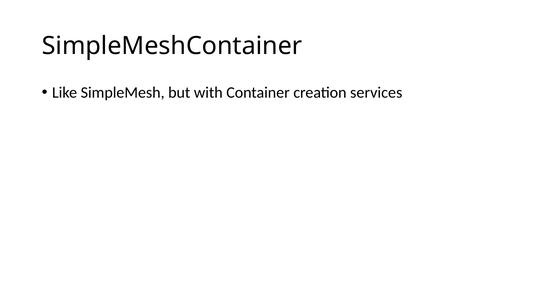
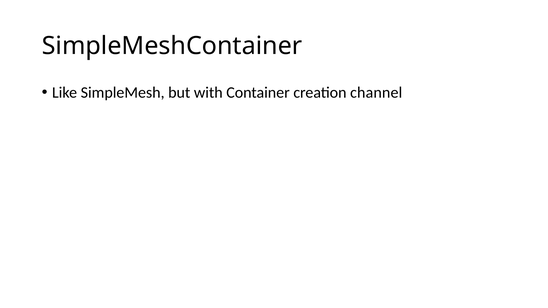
services: services -> channel
